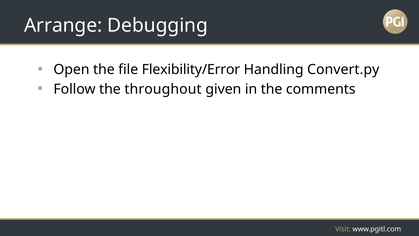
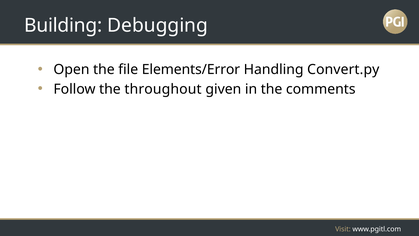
Arrange: Arrange -> Building
Flexibility/Error: Flexibility/Error -> Elements/Error
